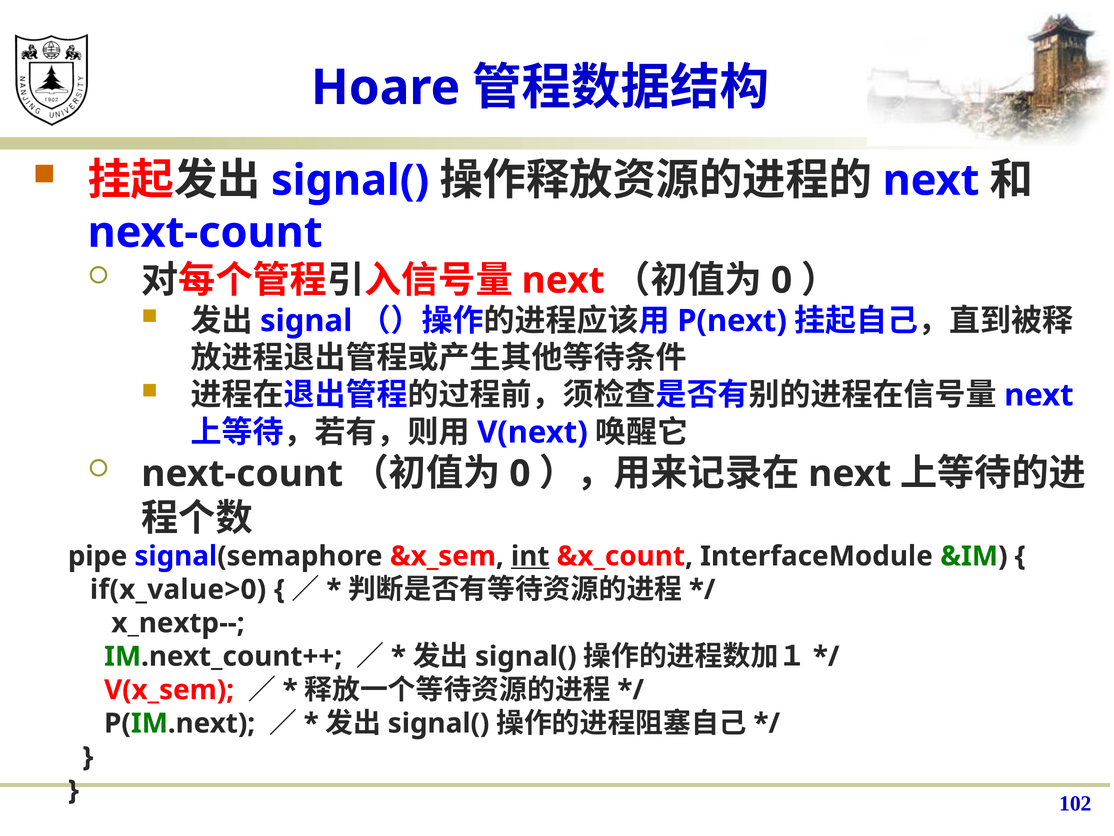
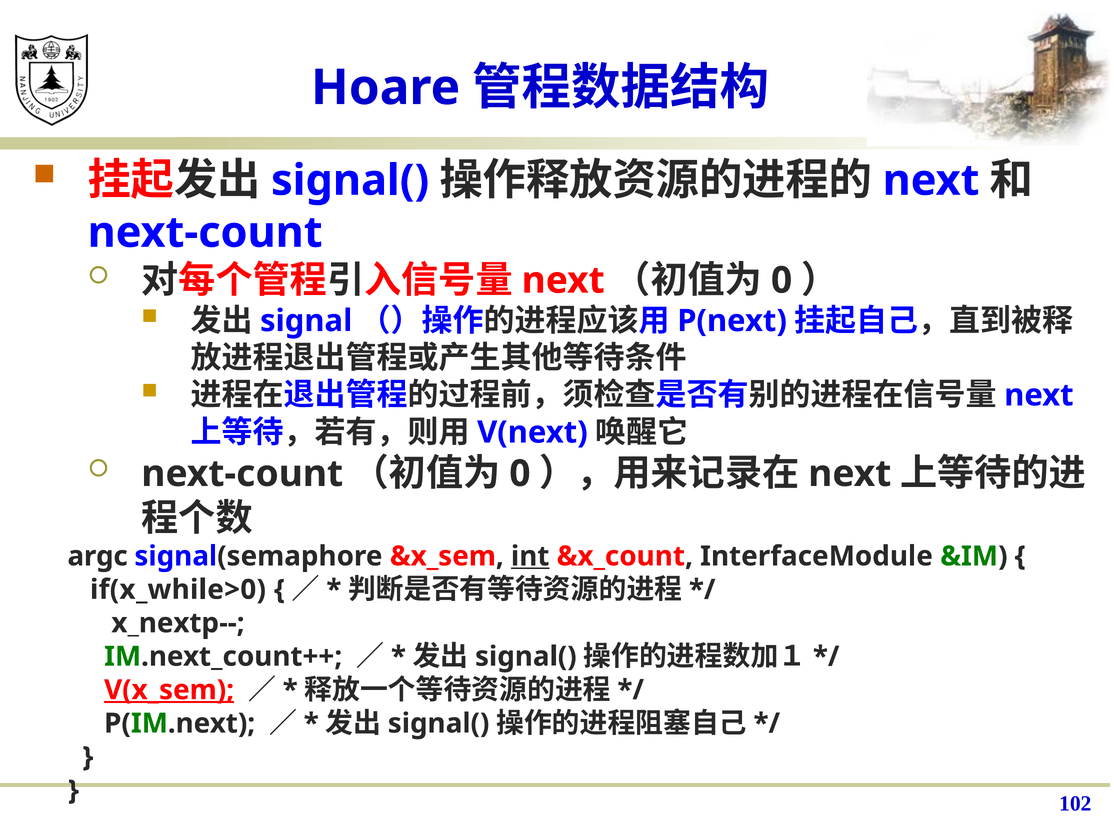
pipe: pipe -> argc
if(x_value>0: if(x_value>0 -> if(x_while>0
V(x_sem underline: none -> present
